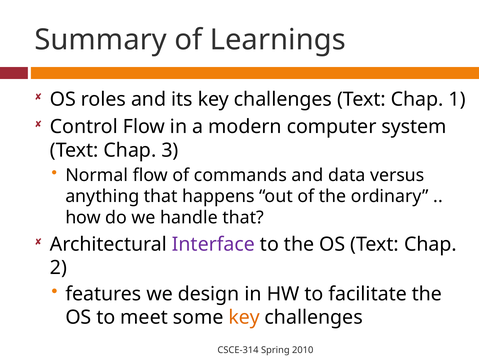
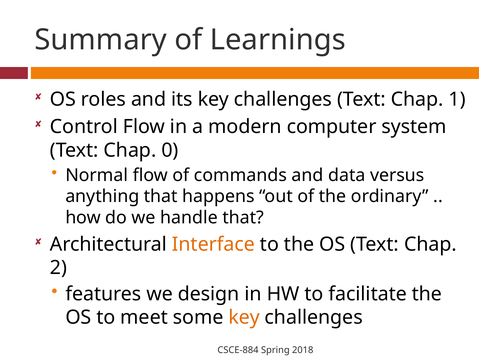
3: 3 -> 0
Interface colour: purple -> orange
CSCE-314: CSCE-314 -> CSCE-884
2010: 2010 -> 2018
